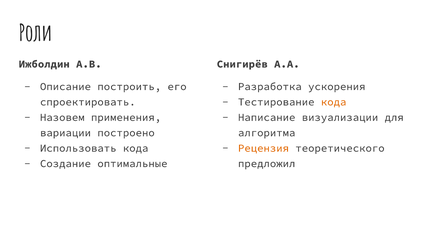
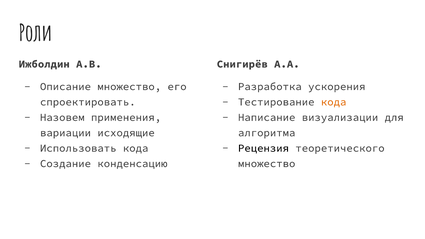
Описание построить: построить -> множество
построено: построено -> исходящие
Рецензия colour: orange -> black
оптимальные: оптимальные -> конденсацию
предложил at (267, 164): предложил -> множество
